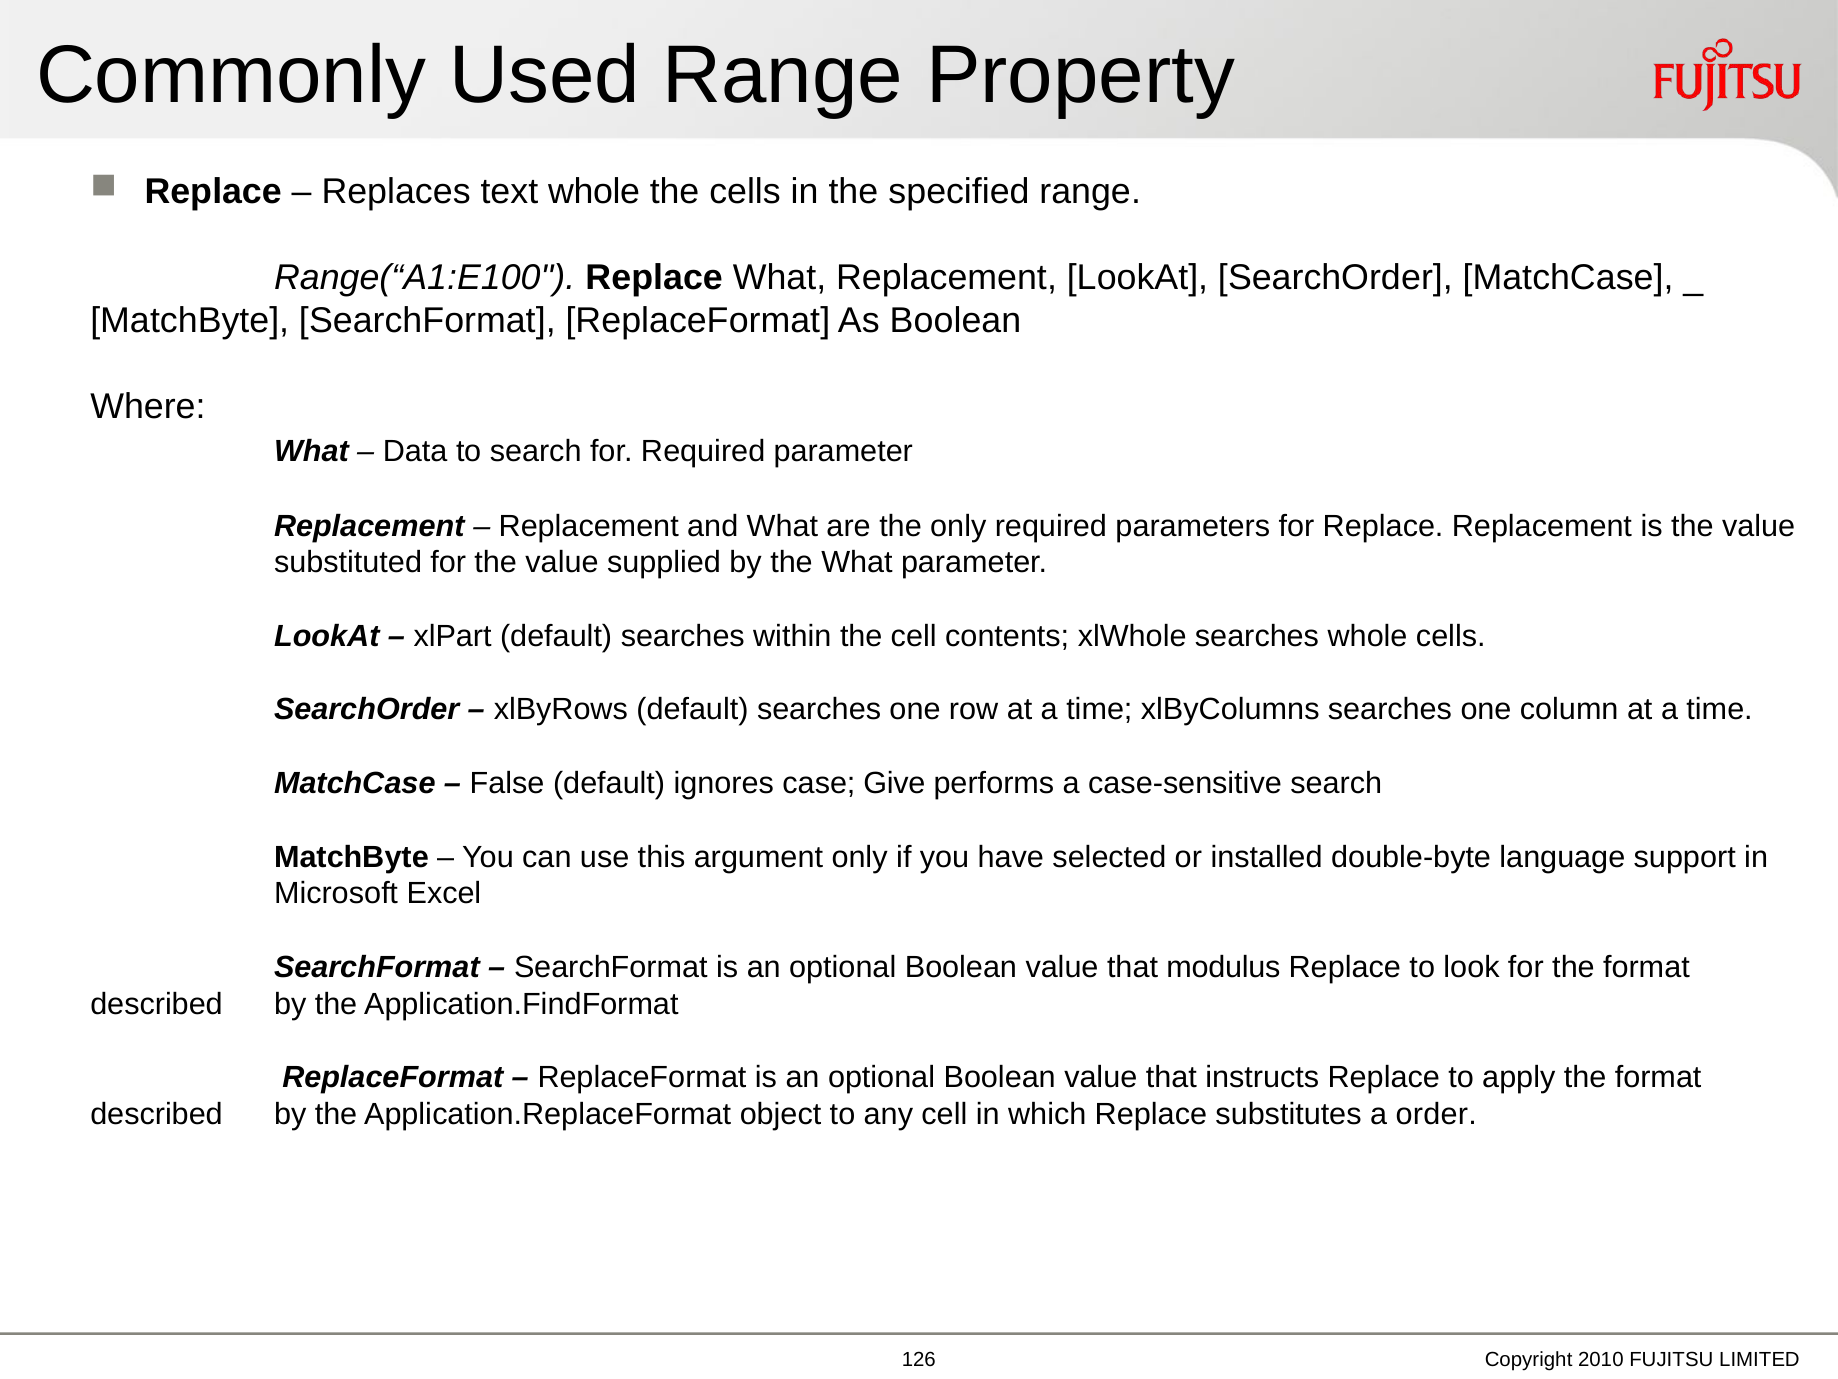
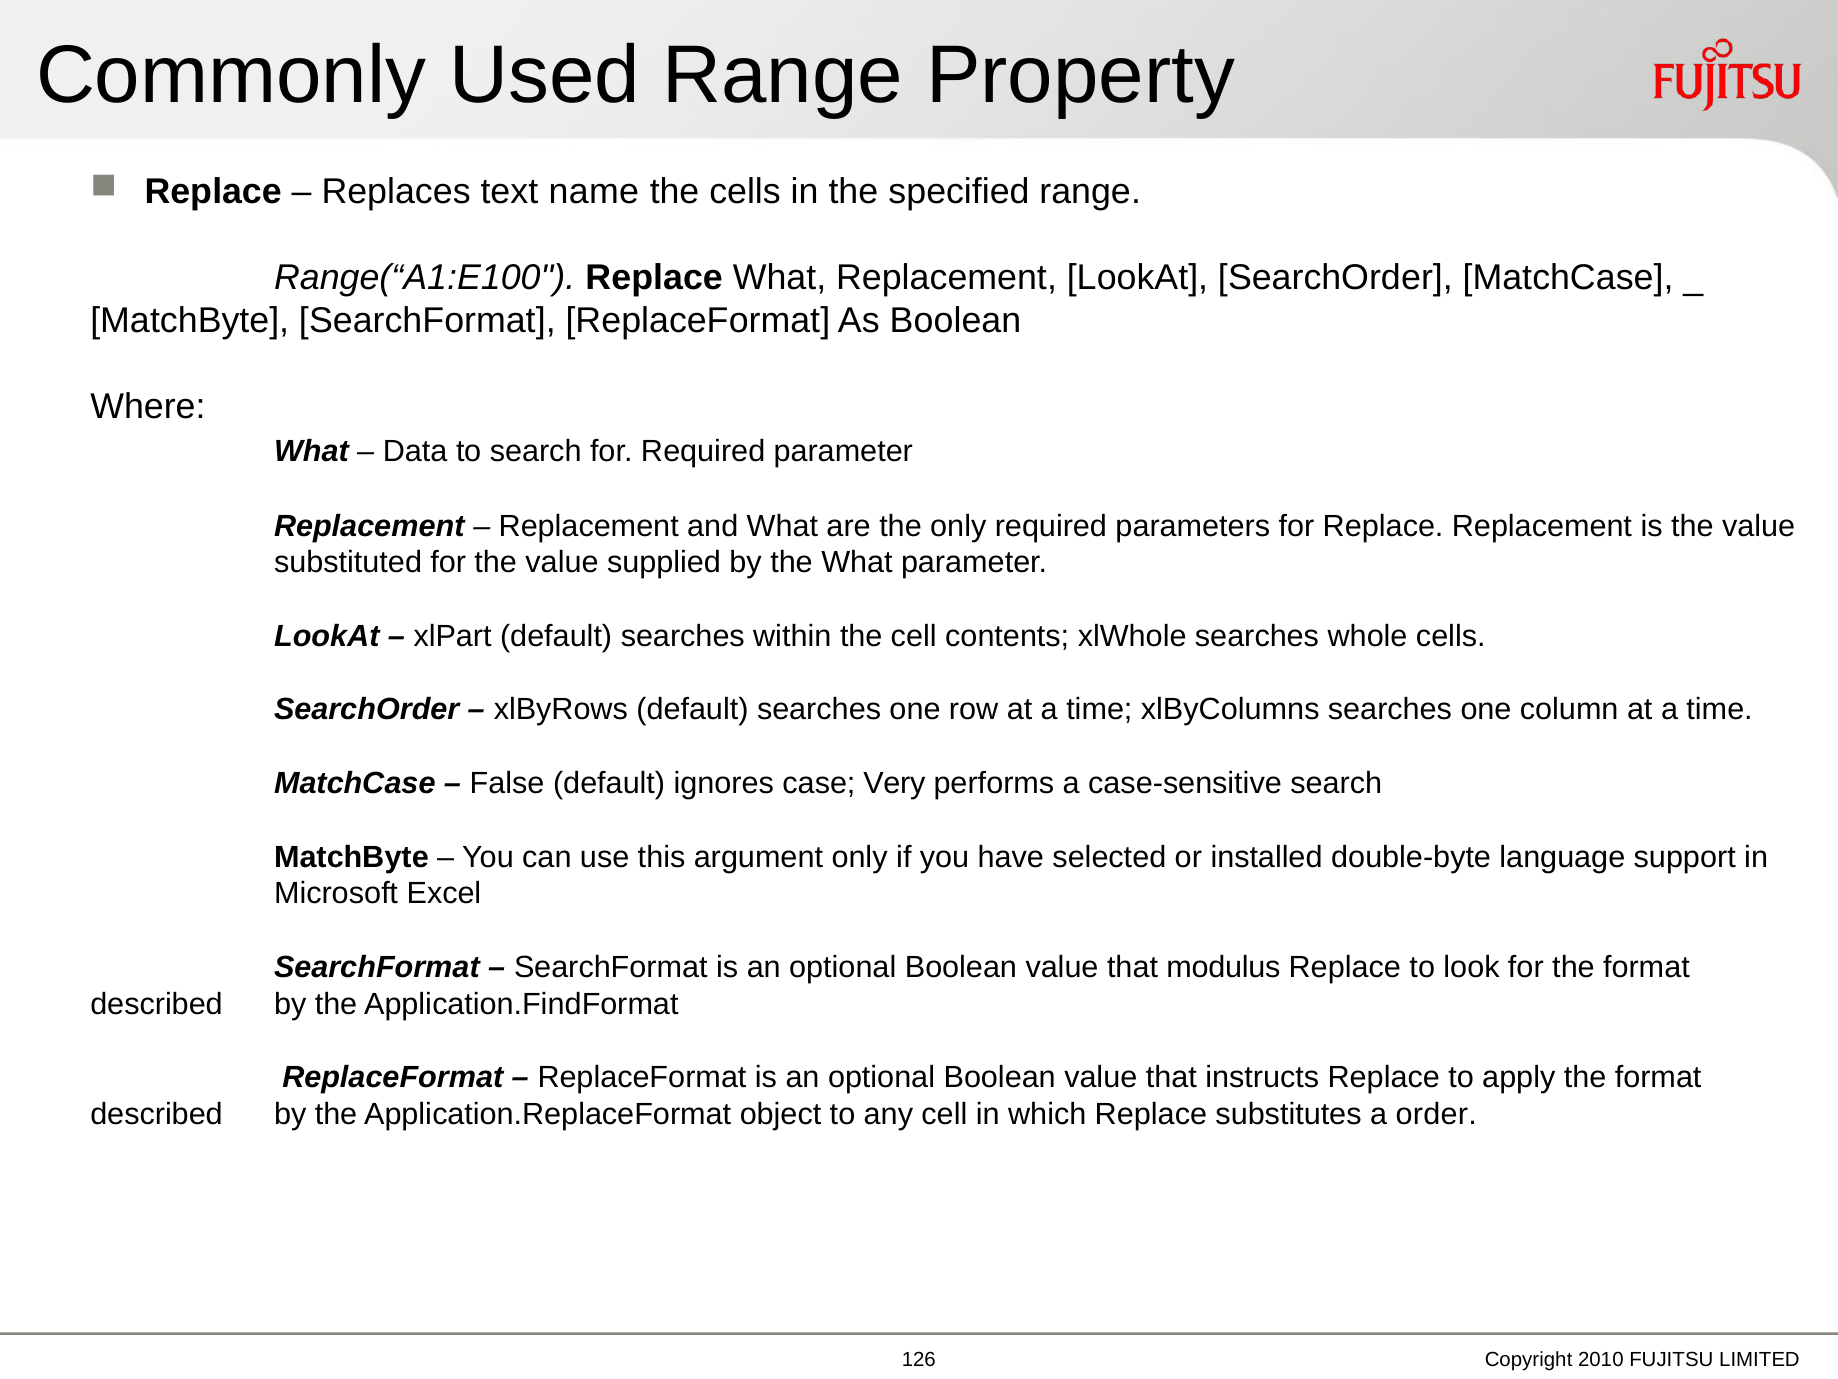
text whole: whole -> name
Give: Give -> Very
